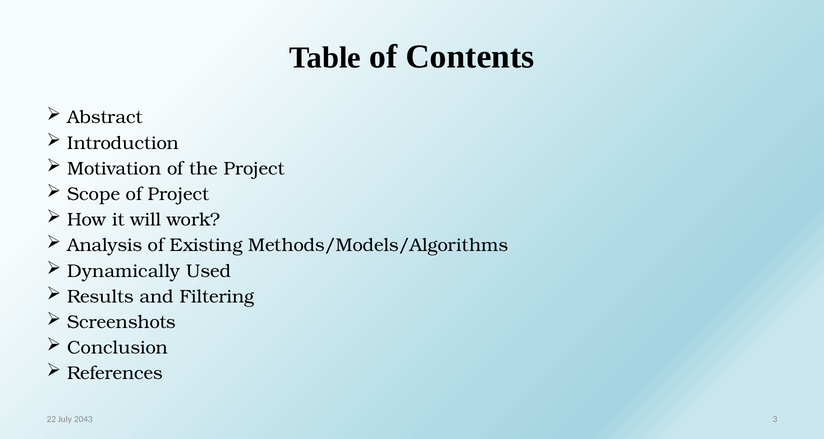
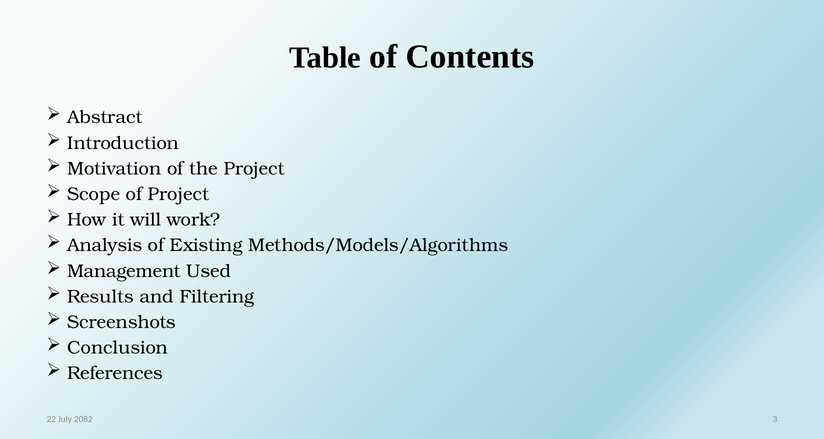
Dynamically: Dynamically -> Management
2043: 2043 -> 2082
